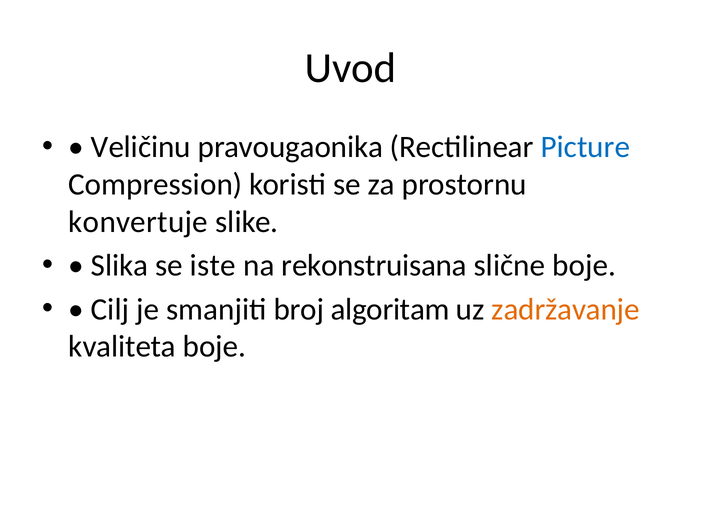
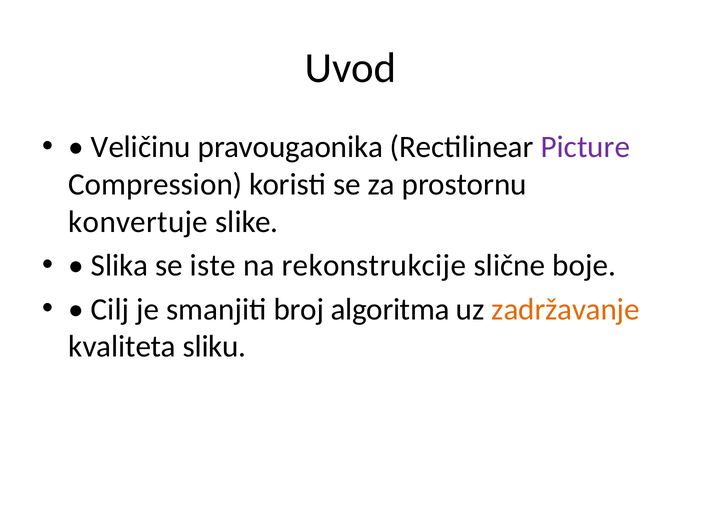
Picture colour: blue -> purple
rekonstruisana: rekonstruisana -> rekonstrukcije
algoritam: algoritam -> algoritma
kvaliteta boje: boje -> sliku
